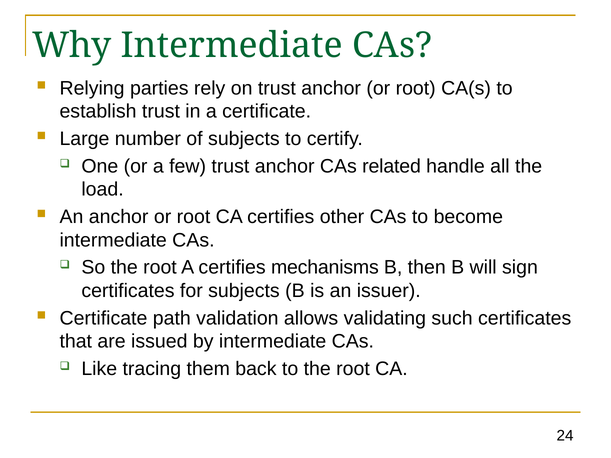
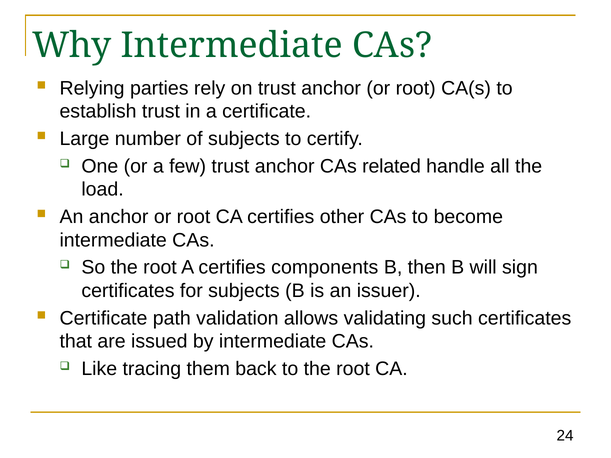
mechanisms: mechanisms -> components
